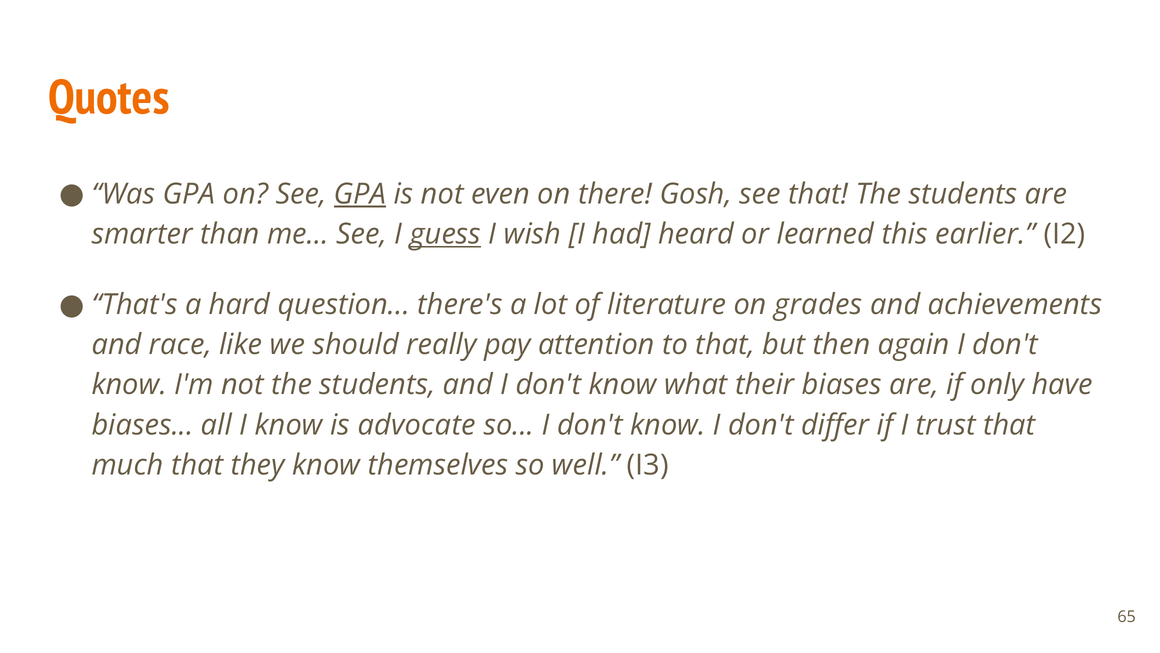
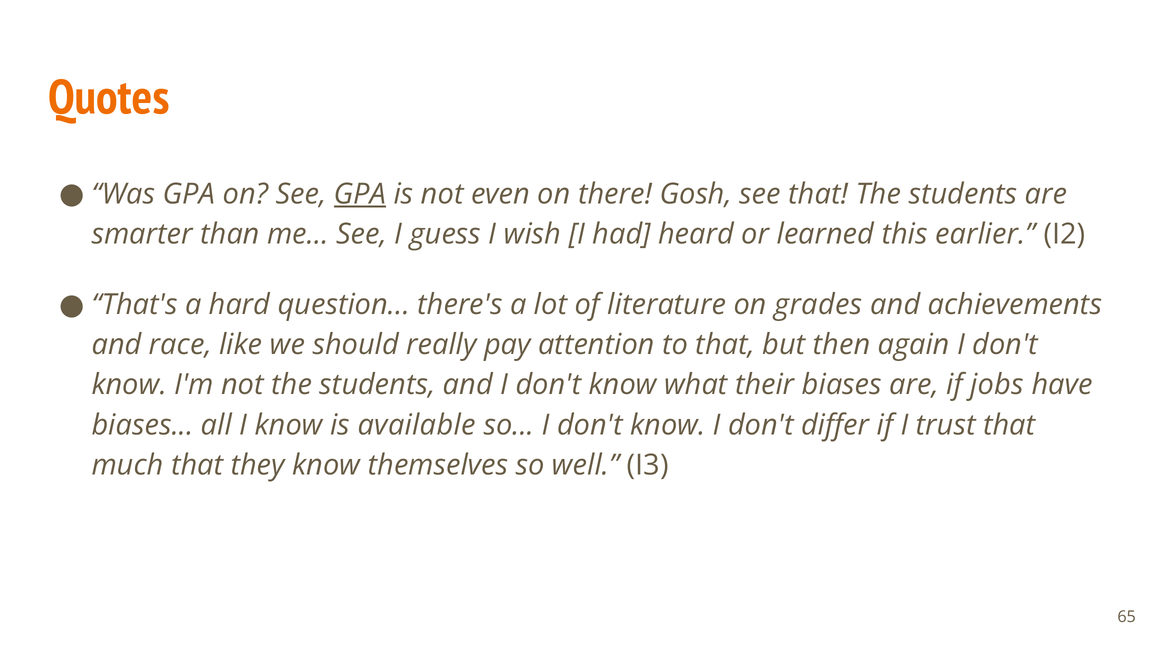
guess underline: present -> none
only: only -> jobs
advocate: advocate -> available
